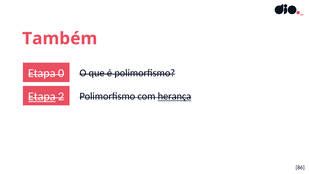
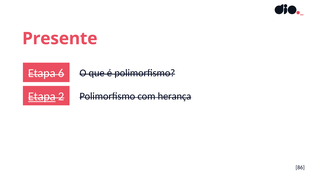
Também: Também -> Presente
0: 0 -> 6
herança underline: present -> none
